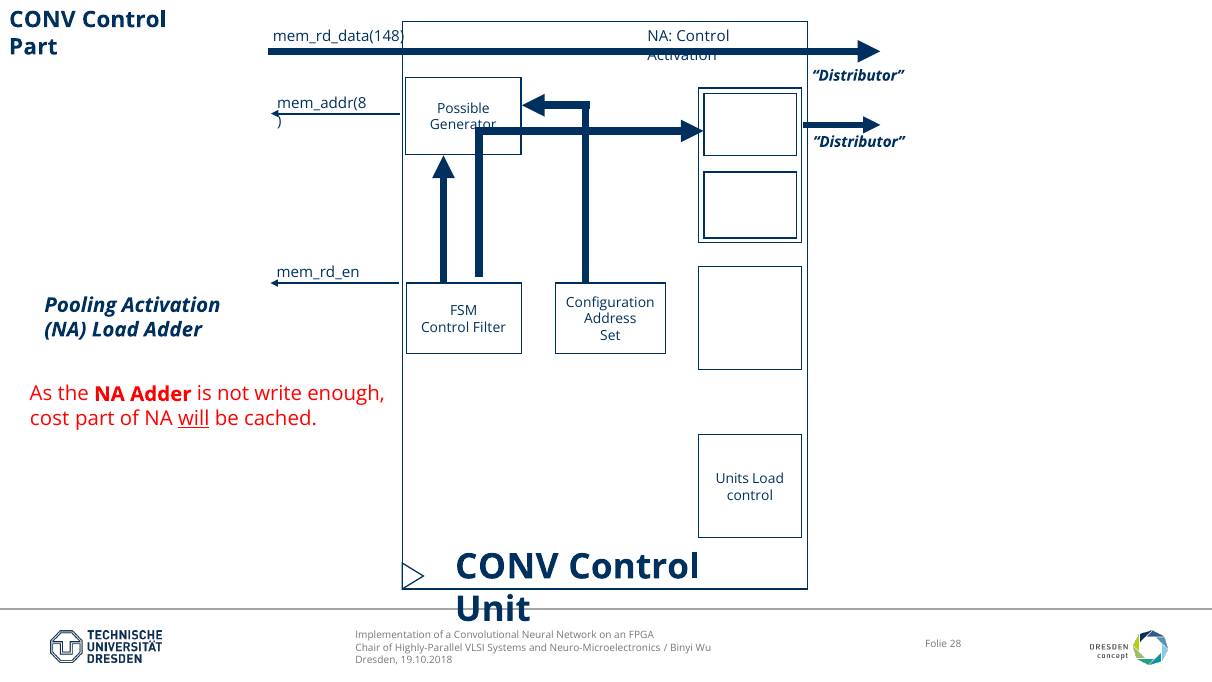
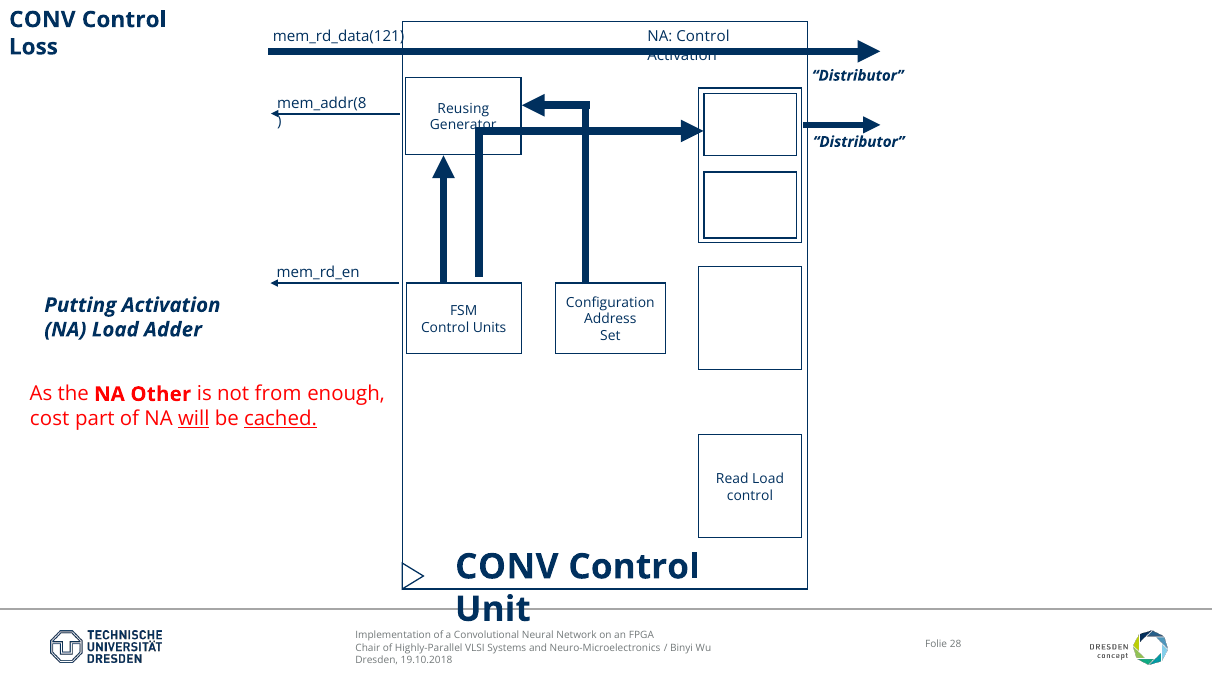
mem_rd_data(148: mem_rd_data(148 -> mem_rd_data(121
Part at (33, 47): Part -> Loss
Possible: Possible -> Reusing
Pooling: Pooling -> Putting
Filter: Filter -> Units
NA Adder: Adder -> Other
write: write -> from
cached underline: none -> present
Units: Units -> Read
